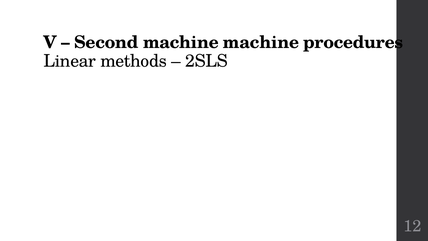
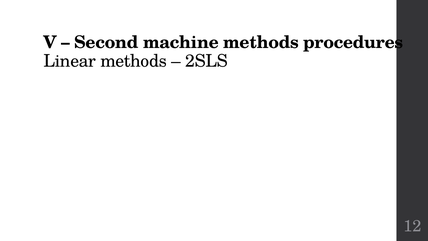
machine machine: machine -> methods
